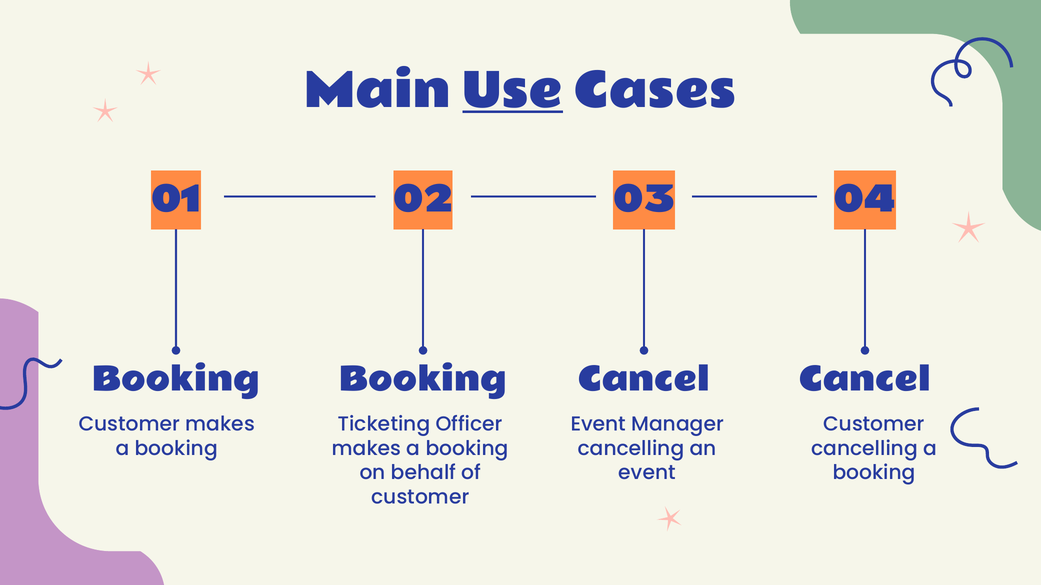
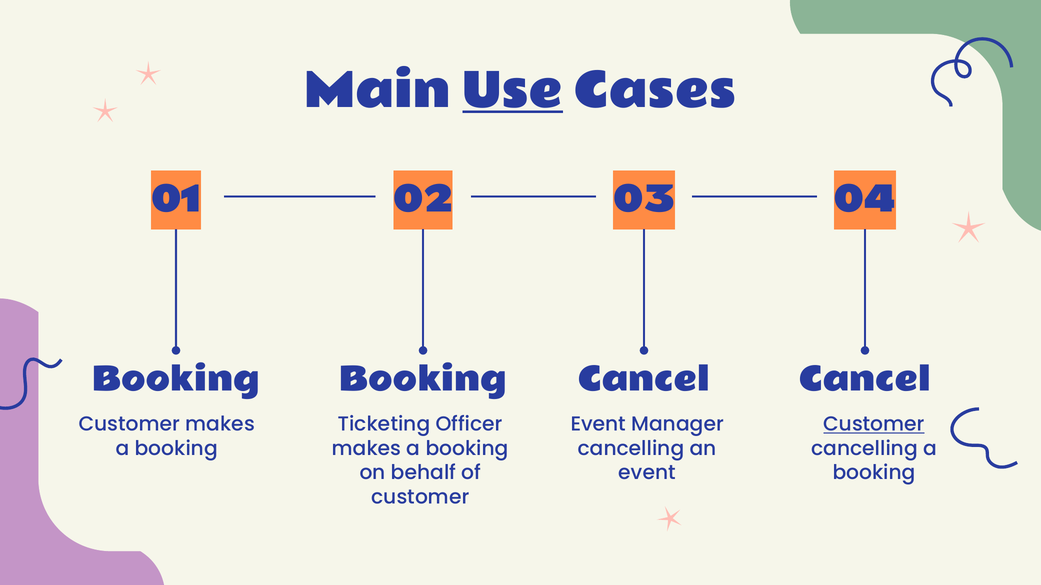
Customer at (874, 425) underline: none -> present
